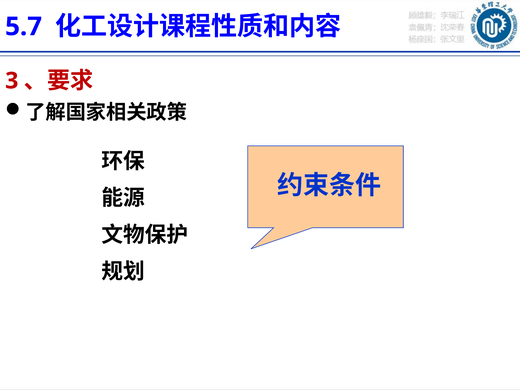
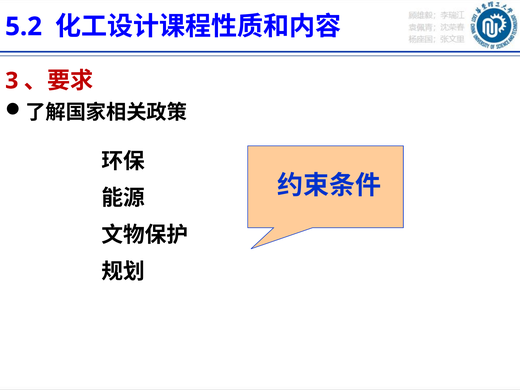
5.7: 5.7 -> 5.2
